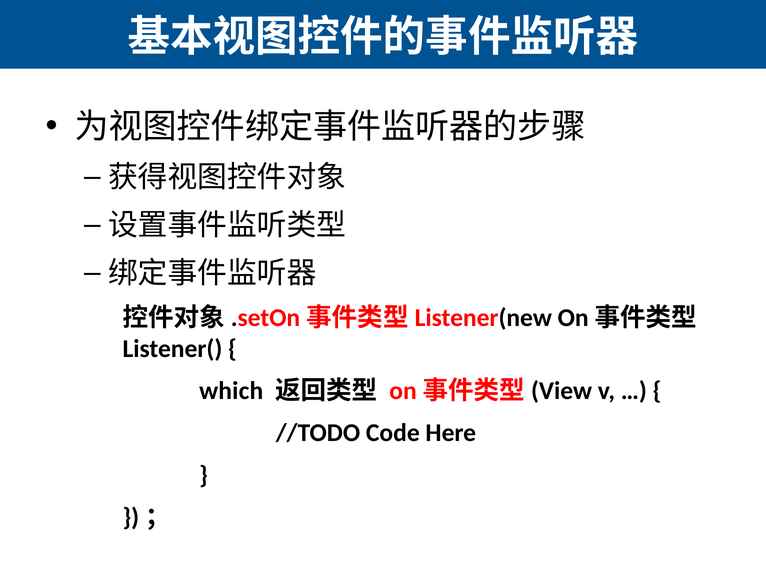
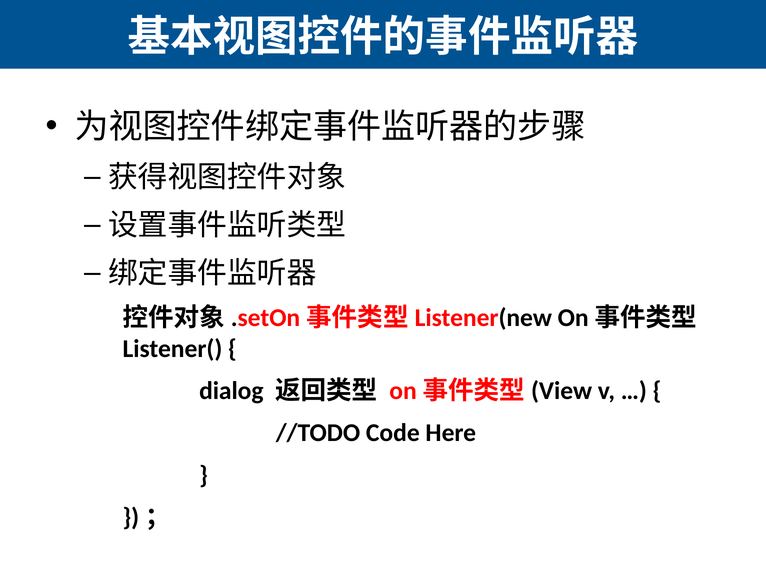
which: which -> dialog
